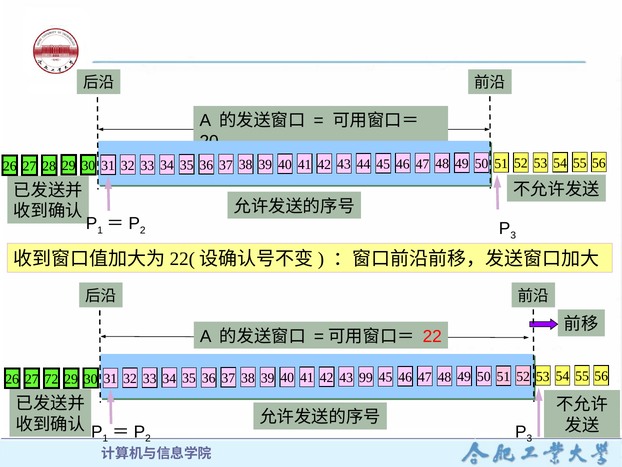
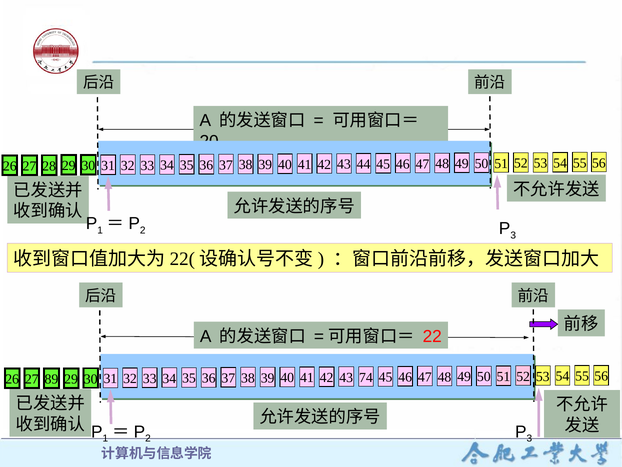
72: 72 -> 89
99: 99 -> 74
